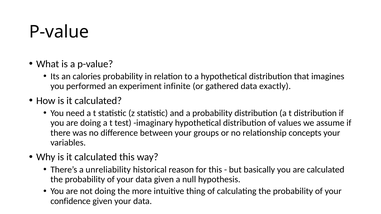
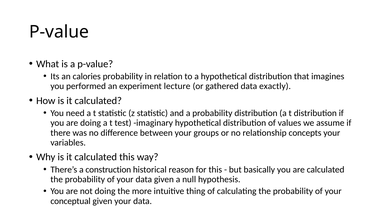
infinite: infinite -> lecture
unreliability: unreliability -> construction
confidence: confidence -> conceptual
